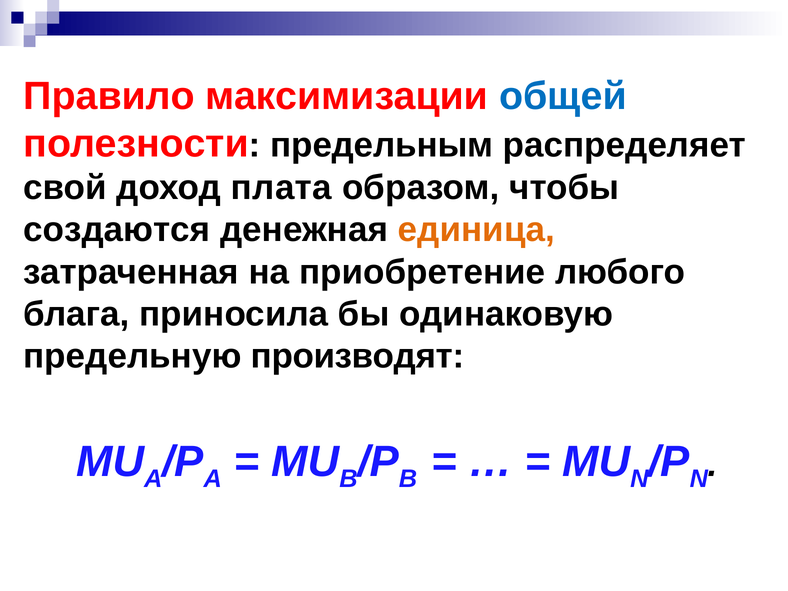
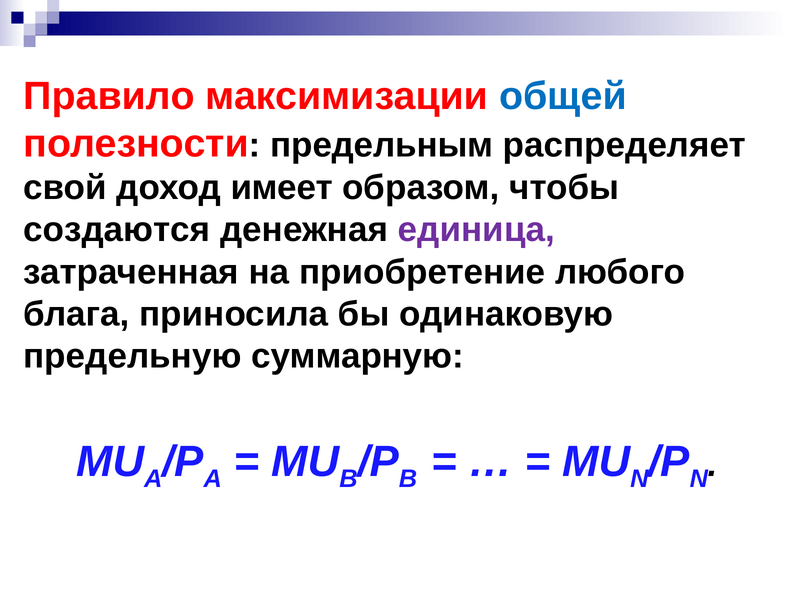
плата: плата -> имеет
единица colour: orange -> purple
производят: производят -> суммарную
